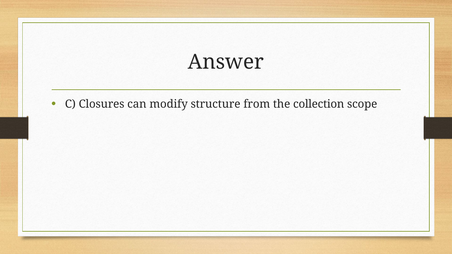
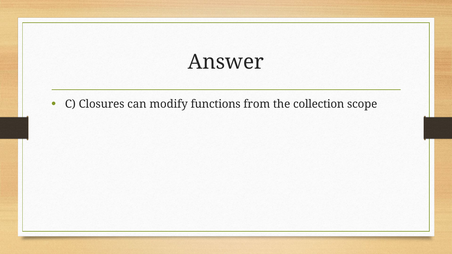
structure: structure -> functions
